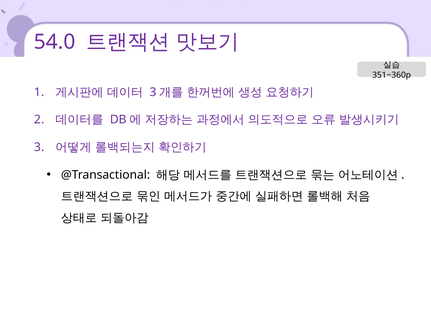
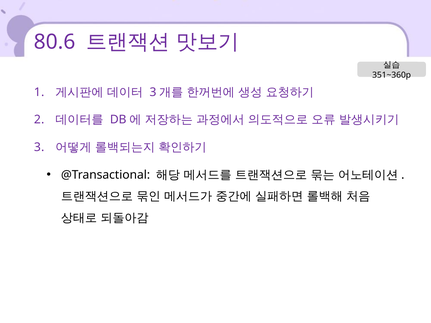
54.0: 54.0 -> 80.6
